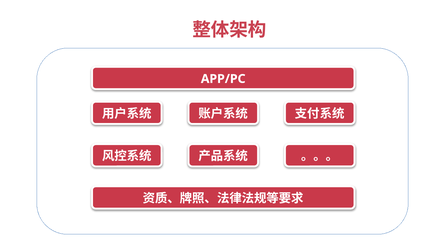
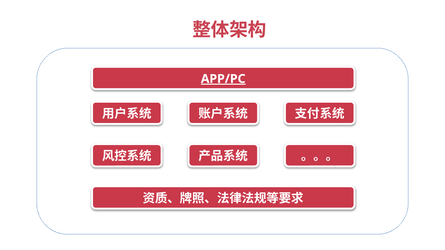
APP/PC underline: none -> present
